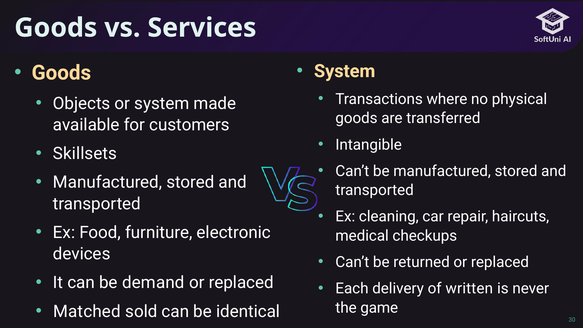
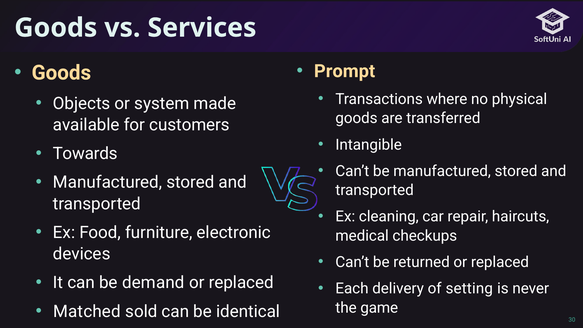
System at (345, 71): System -> Prompt
Skillsets: Skillsets -> Towards
written: written -> setting
